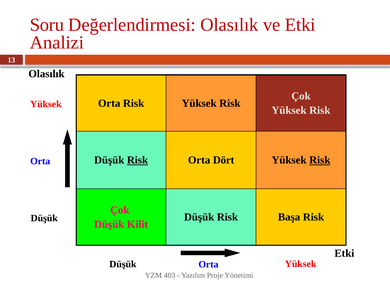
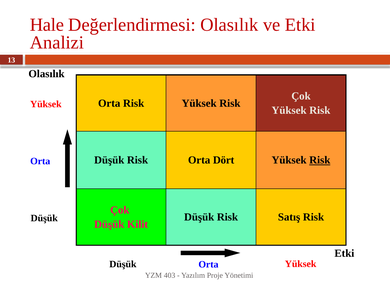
Soru: Soru -> Hale
Risk at (138, 160) underline: present -> none
Başa: Başa -> Satış
